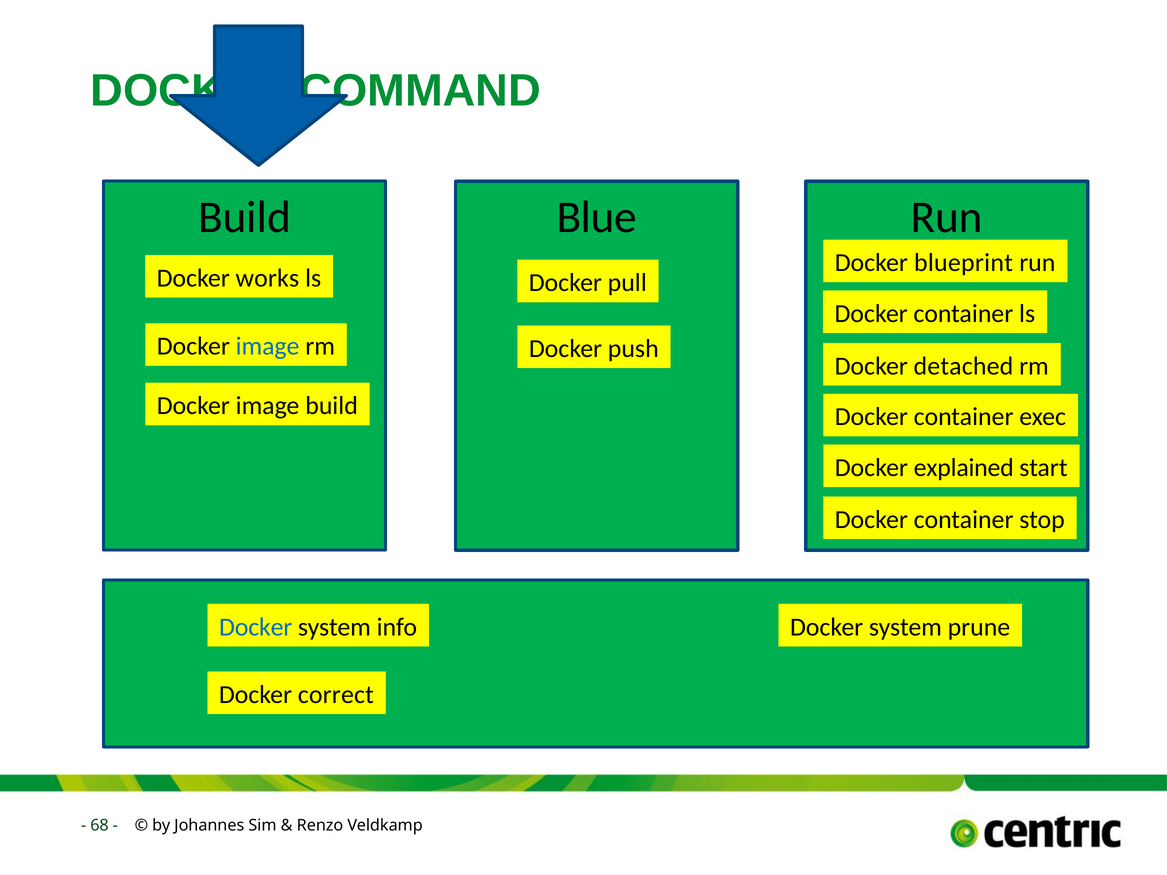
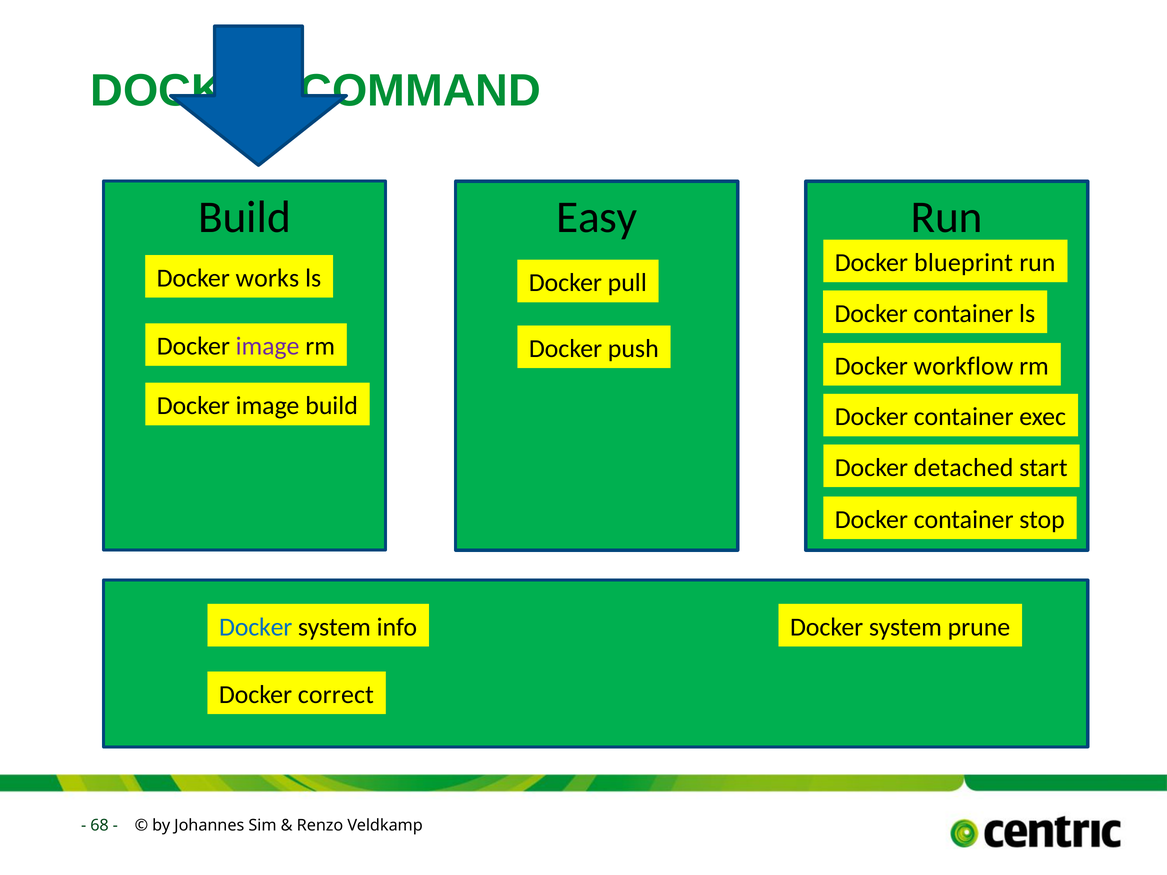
Blue: Blue -> Easy
image at (268, 346) colour: blue -> purple
detached: detached -> workflow
explained: explained -> detached
